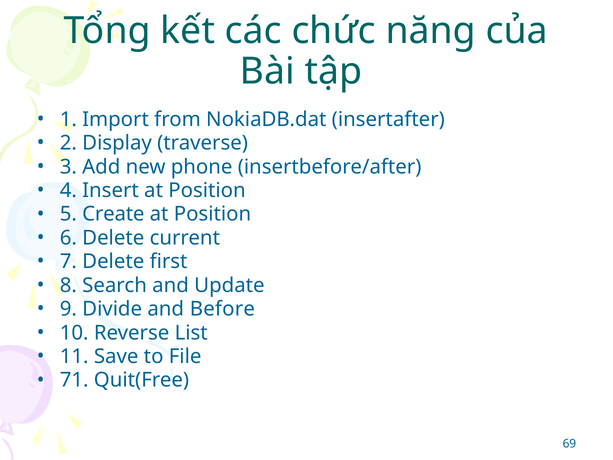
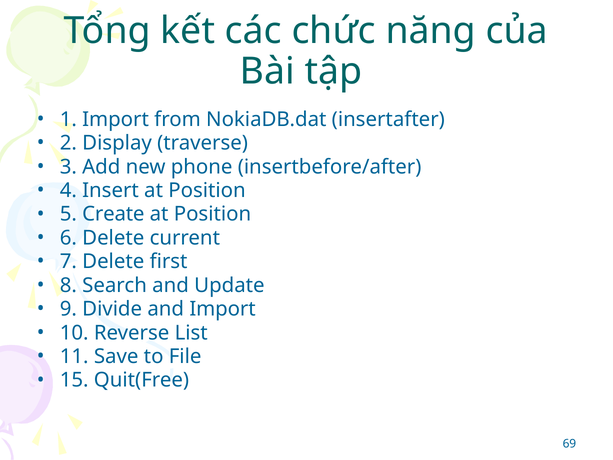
and Before: Before -> Import
71: 71 -> 15
